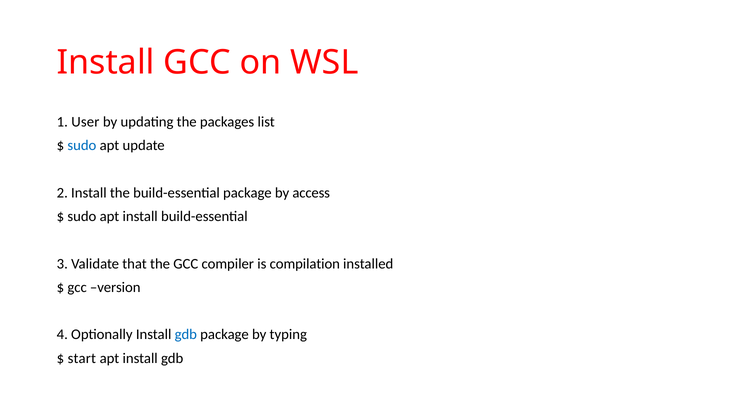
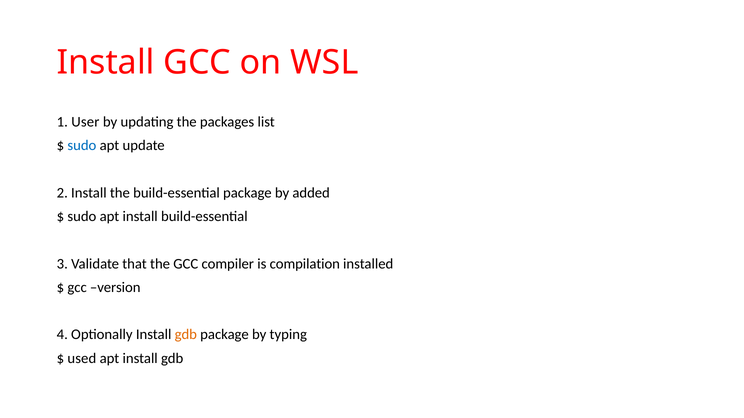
access: access -> added
gdb at (186, 335) colour: blue -> orange
start: start -> used
